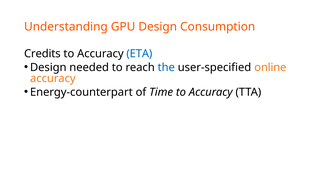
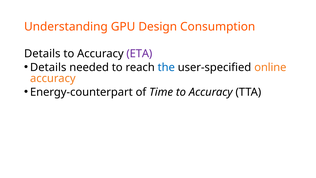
Credits at (42, 54): Credits -> Details
ETA colour: blue -> purple
Design at (48, 67): Design -> Details
